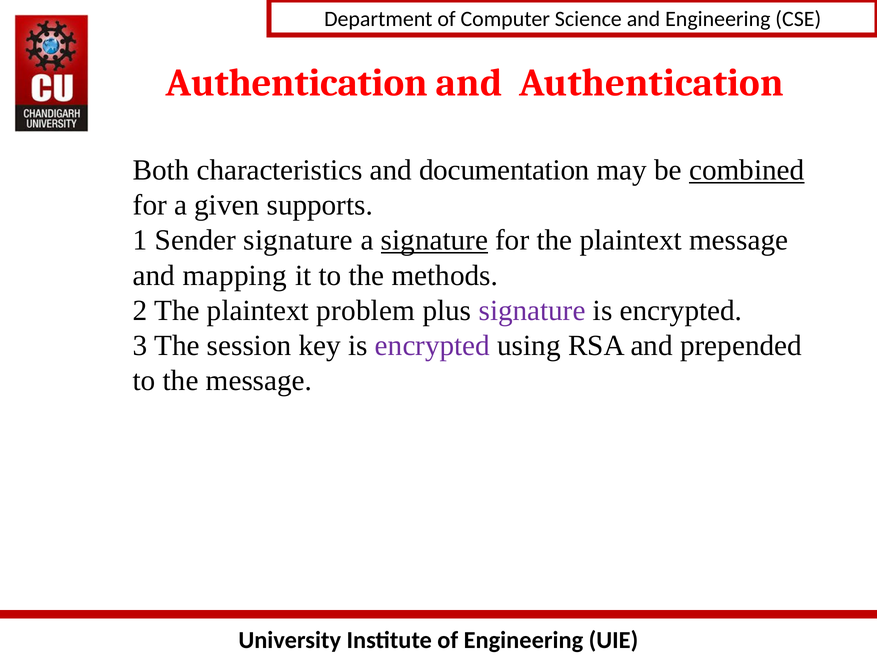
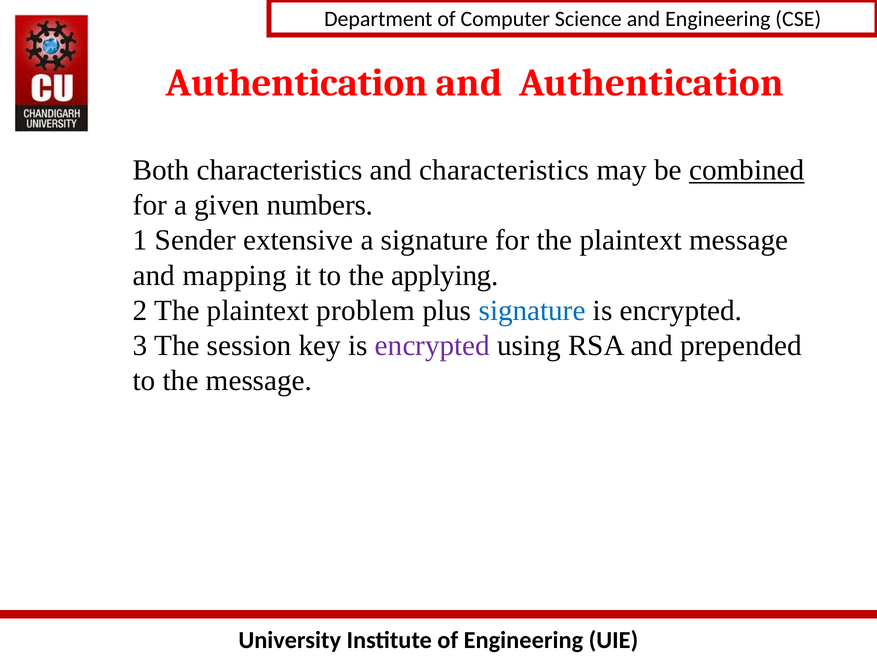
and documentation: documentation -> characteristics
supports: supports -> numbers
Sender signature: signature -> extensive
signature at (434, 240) underline: present -> none
methods: methods -> applying
signature at (532, 310) colour: purple -> blue
